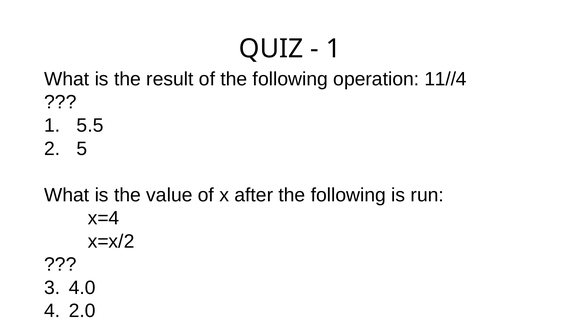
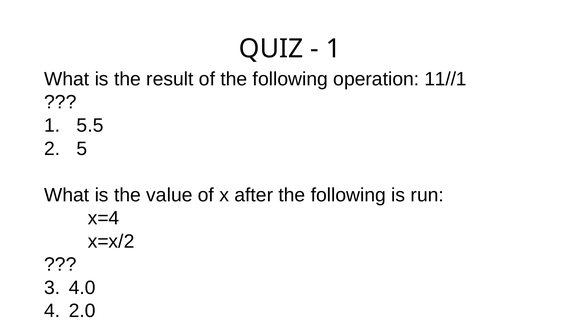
11//4: 11//4 -> 11//1
